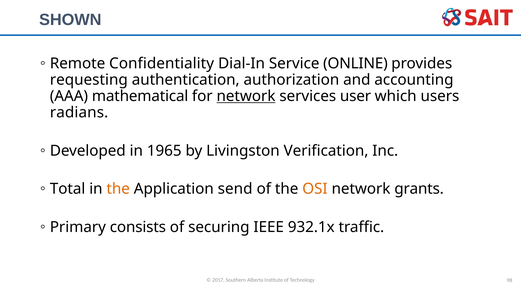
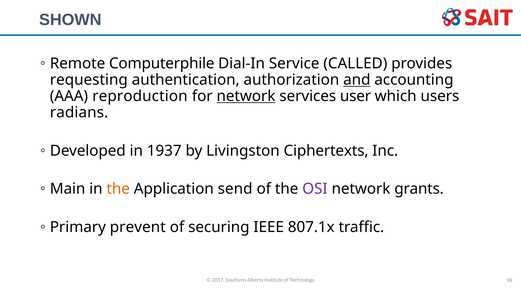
Confidentiality: Confidentiality -> Computerphile
ONLINE: ONLINE -> CALLED
and underline: none -> present
mathematical: mathematical -> reproduction
1965: 1965 -> 1937
Verification: Verification -> Ciphertexts
Total: Total -> Main
OSI colour: orange -> purple
consists: consists -> prevent
932.1x: 932.1x -> 807.1x
